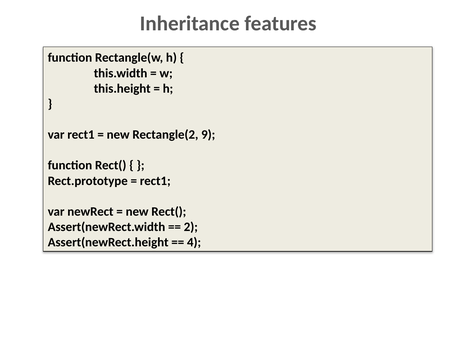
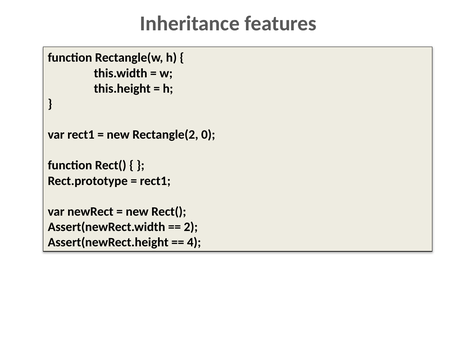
9: 9 -> 0
